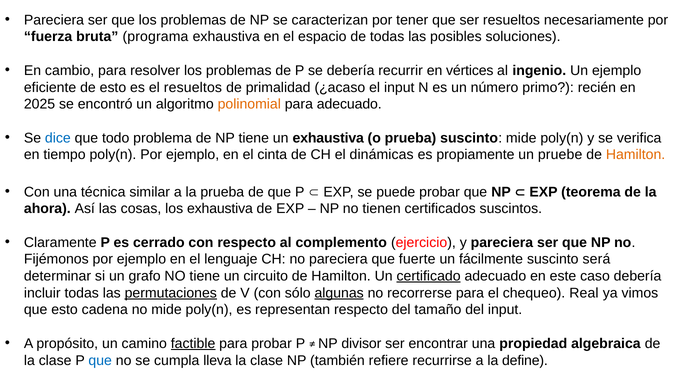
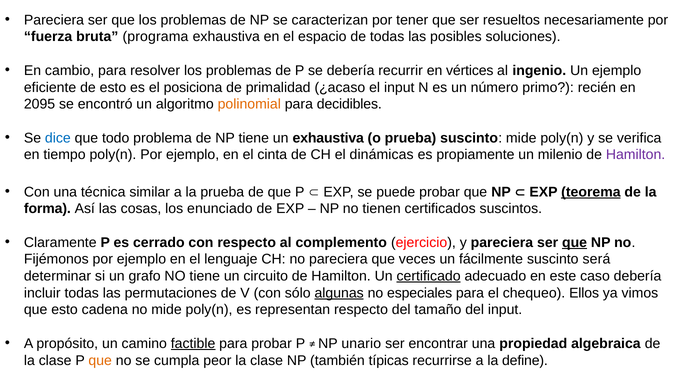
el resueltos: resueltos -> posiciona
2025: 2025 -> 2095
para adecuado: adecuado -> decidibles
pruebe: pruebe -> milenio
Hamilton at (636, 155) colour: orange -> purple
teorema underline: none -> present
ahora: ahora -> forma
los exhaustiva: exhaustiva -> enunciado
que at (575, 242) underline: none -> present
fuerte: fuerte -> veces
permutaciones underline: present -> none
recorrerse: recorrerse -> especiales
Real: Real -> Ellos
divisor: divisor -> unario
que at (100, 360) colour: blue -> orange
lleva: lleva -> peor
refiere: refiere -> típicas
